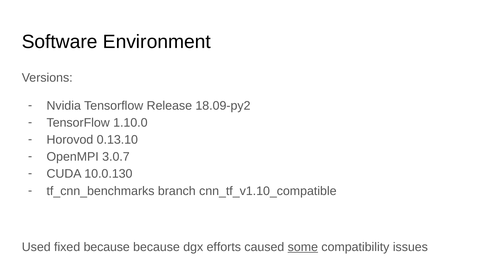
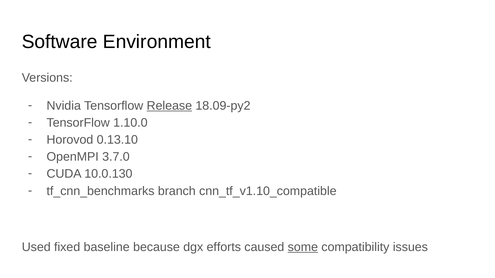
Release underline: none -> present
3.0.7: 3.0.7 -> 3.7.0
fixed because: because -> baseline
